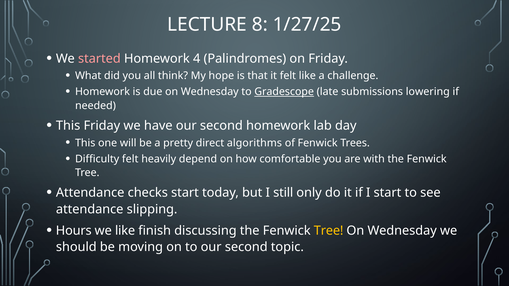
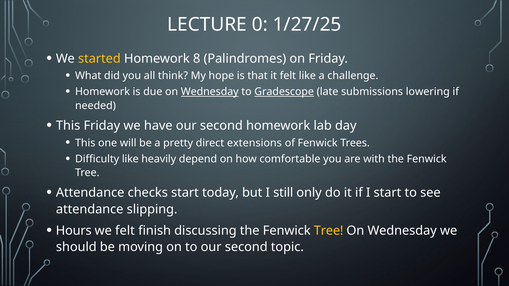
8: 8 -> 0
started colour: pink -> yellow
4: 4 -> 8
Wednesday at (210, 92) underline: none -> present
algorithms: algorithms -> extensions
Difficulty felt: felt -> like
we like: like -> felt
